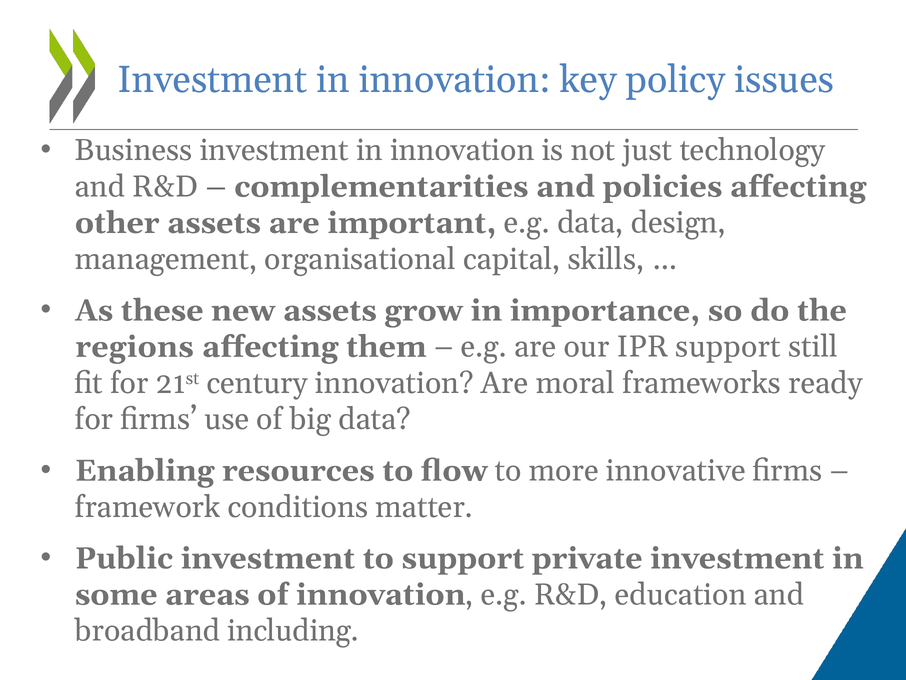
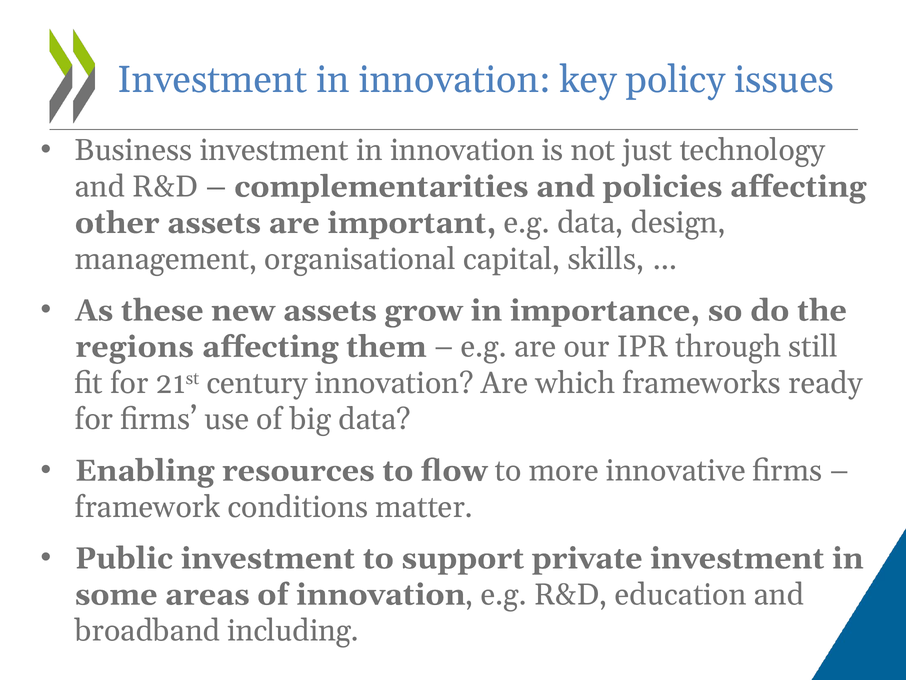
IPR support: support -> through
moral: moral -> which
